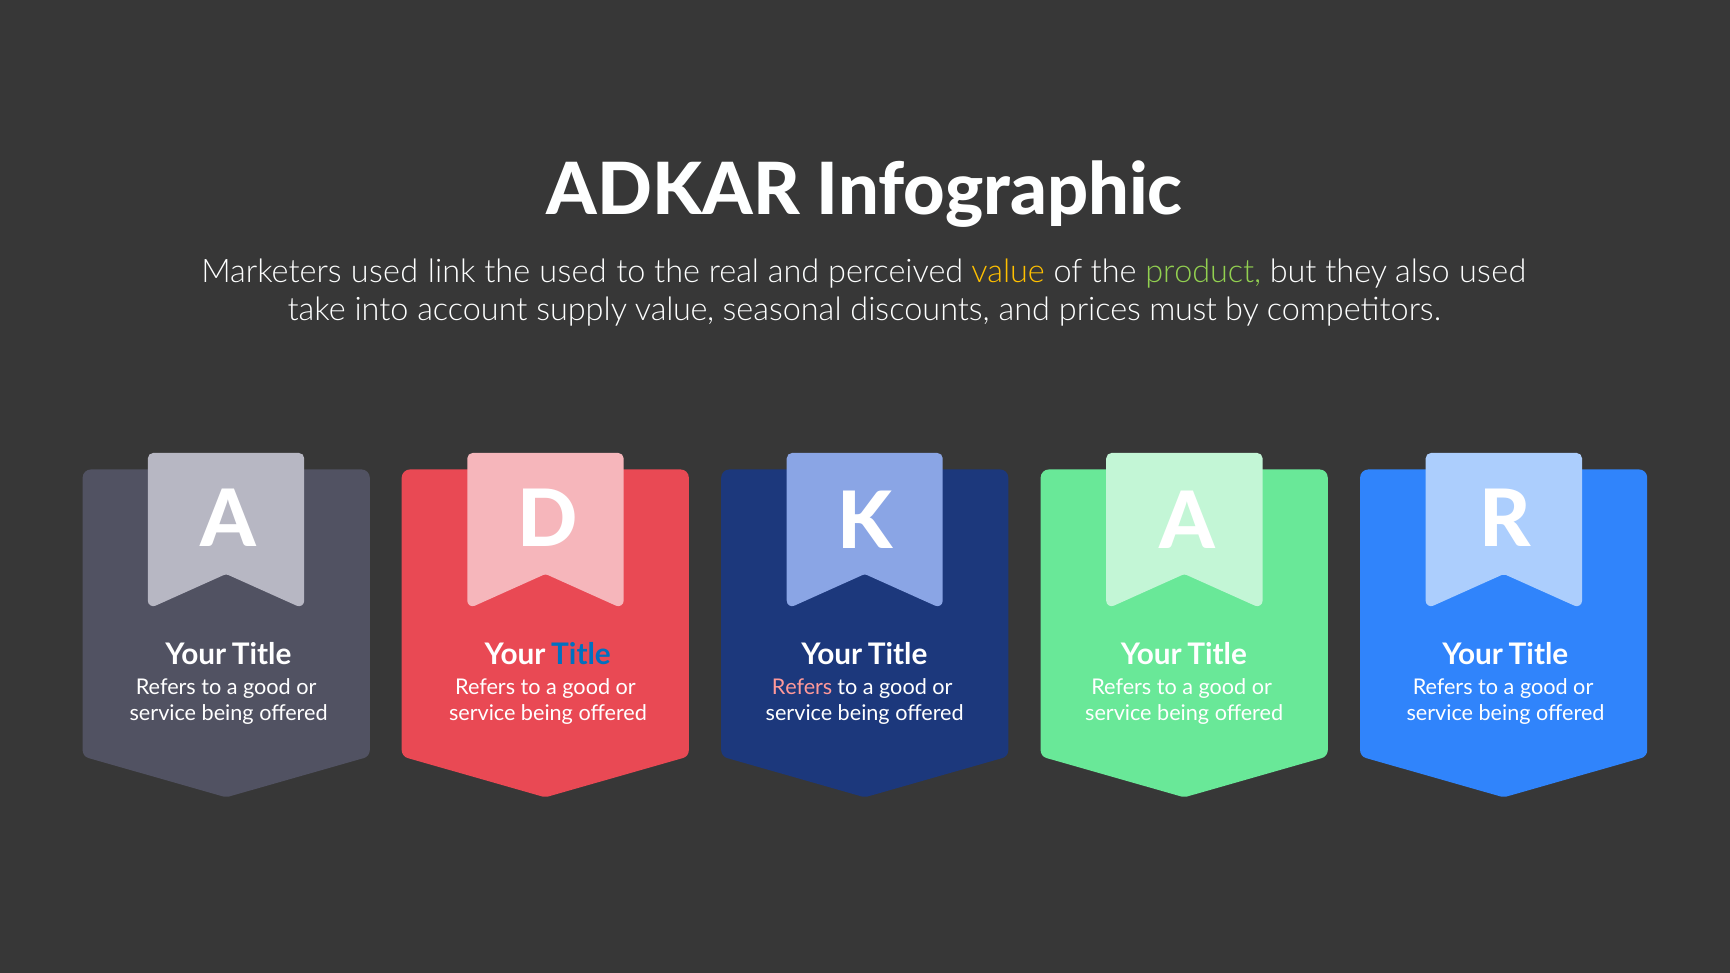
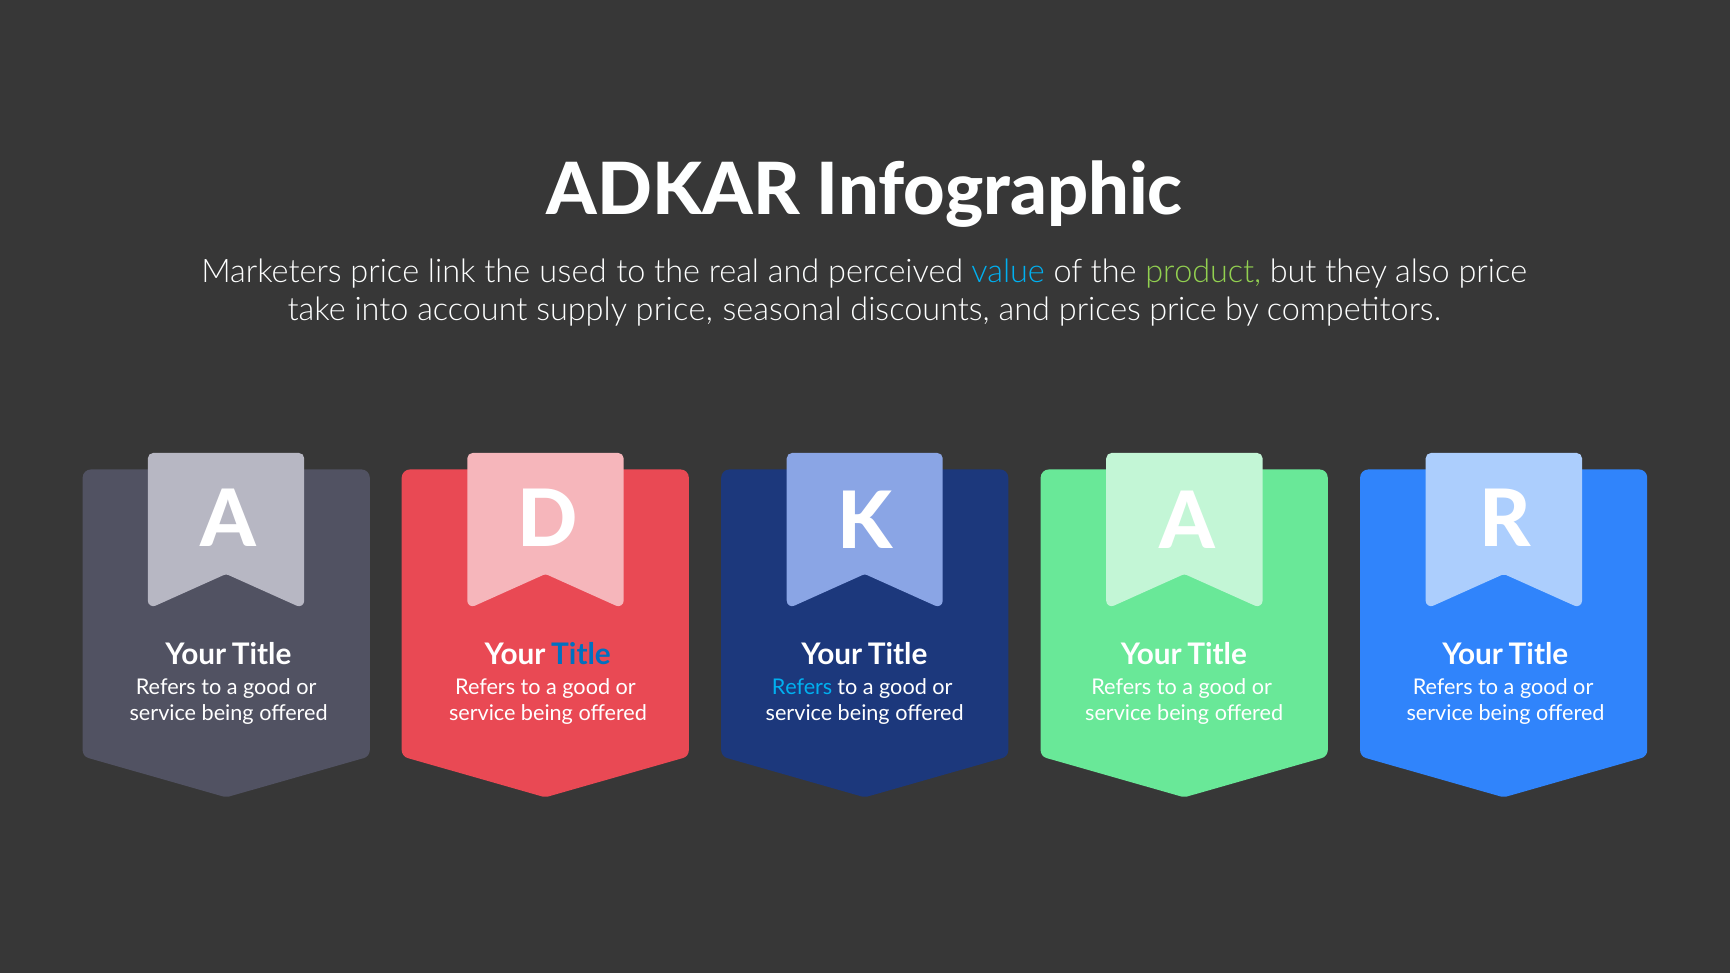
Marketers used: used -> price
value at (1008, 271) colour: yellow -> light blue
also used: used -> price
supply value: value -> price
prices must: must -> price
Refers at (802, 688) colour: pink -> light blue
